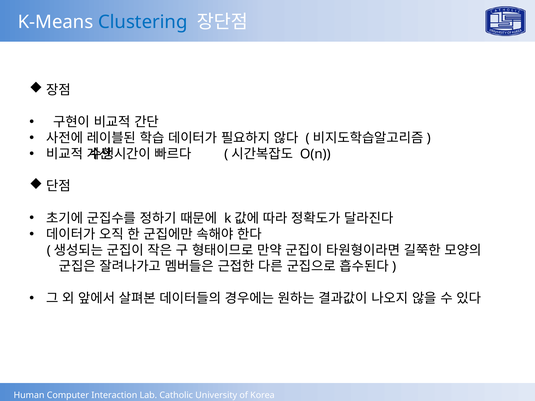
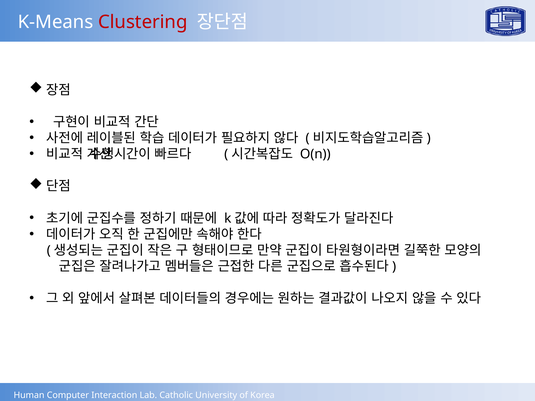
Clustering colour: blue -> red
